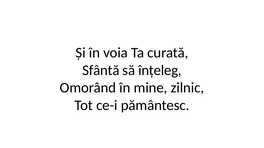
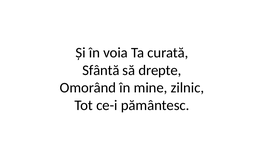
înțeleg: înțeleg -> drepte
